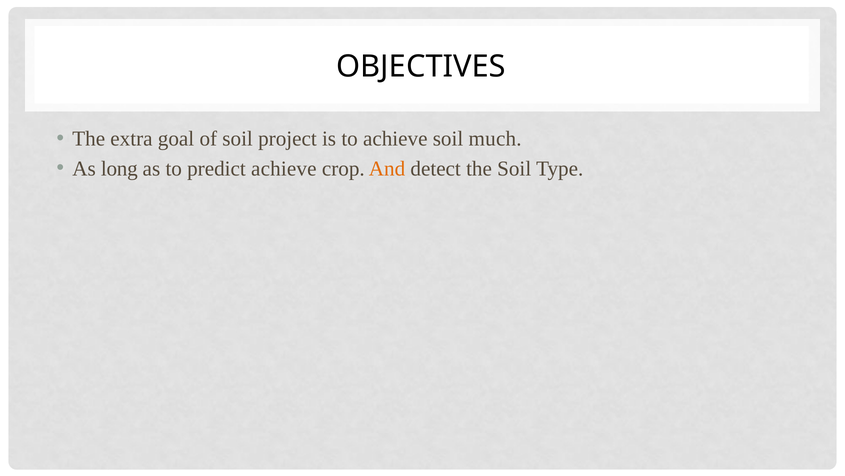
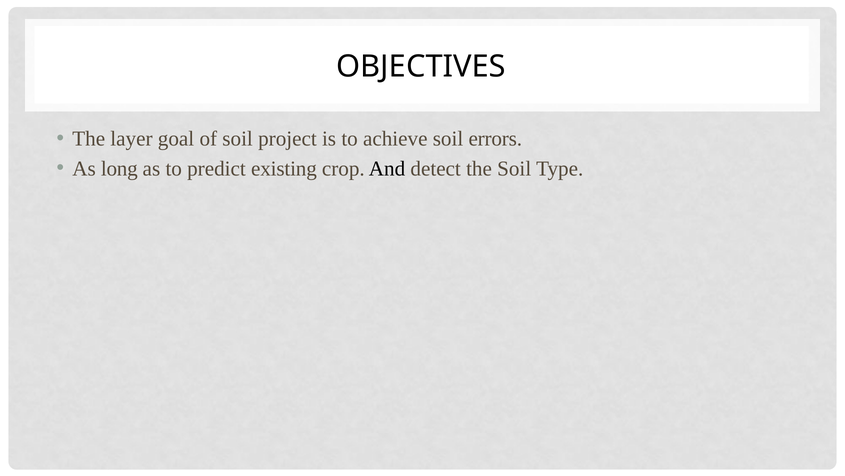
extra: extra -> layer
much: much -> errors
predict achieve: achieve -> existing
And colour: orange -> black
